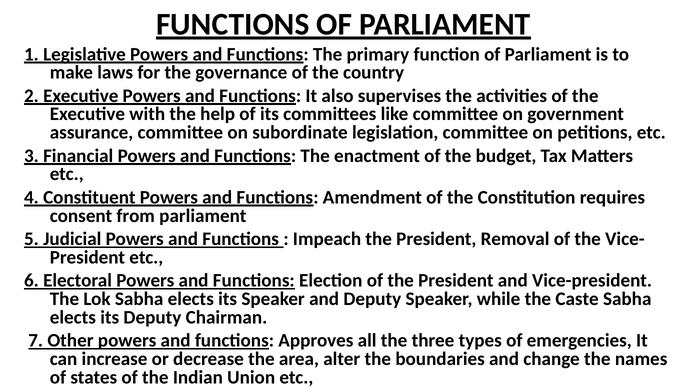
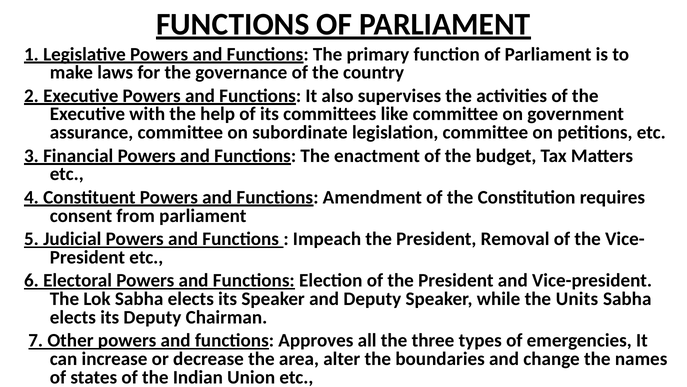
Caste: Caste -> Units
